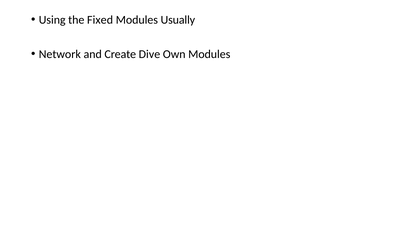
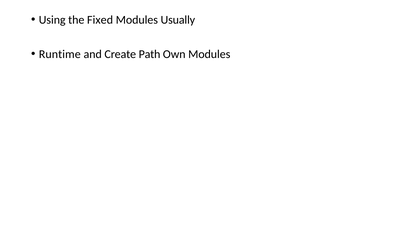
Network: Network -> Runtime
Dive: Dive -> Path
